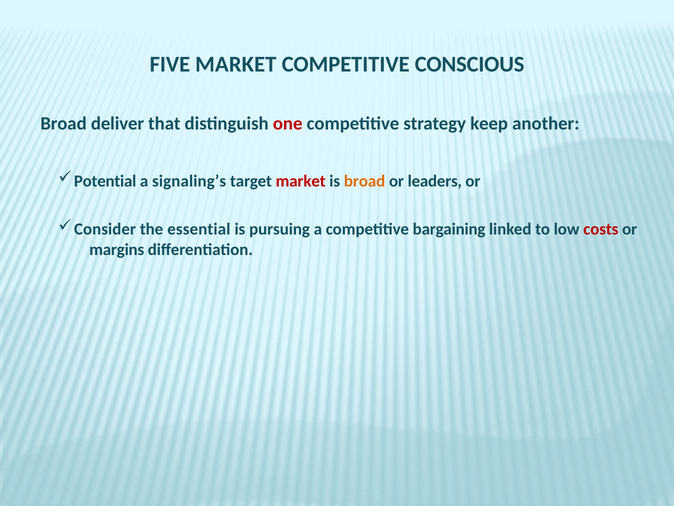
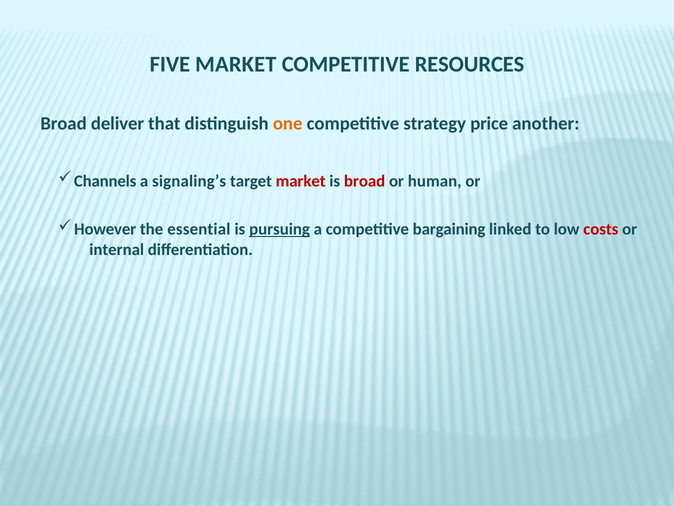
CONSCIOUS: CONSCIOUS -> RESOURCES
one colour: red -> orange
keep: keep -> price
Potential: Potential -> Channels
broad at (365, 181) colour: orange -> red
leaders: leaders -> human
Consider: Consider -> However
pursuing underline: none -> present
margins: margins -> internal
